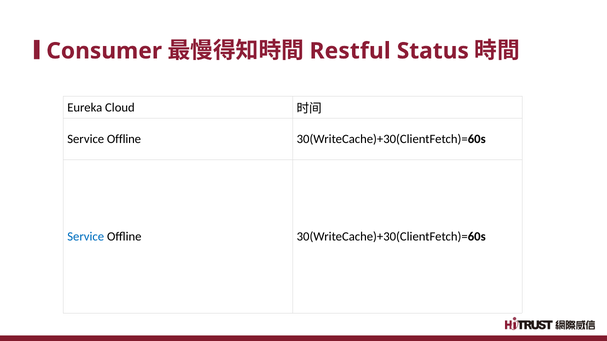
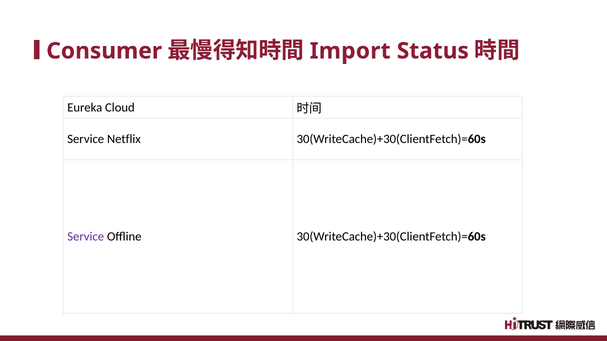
Restful: Restful -> Import
Offline at (124, 139): Offline -> Netflix
Service at (86, 237) colour: blue -> purple
